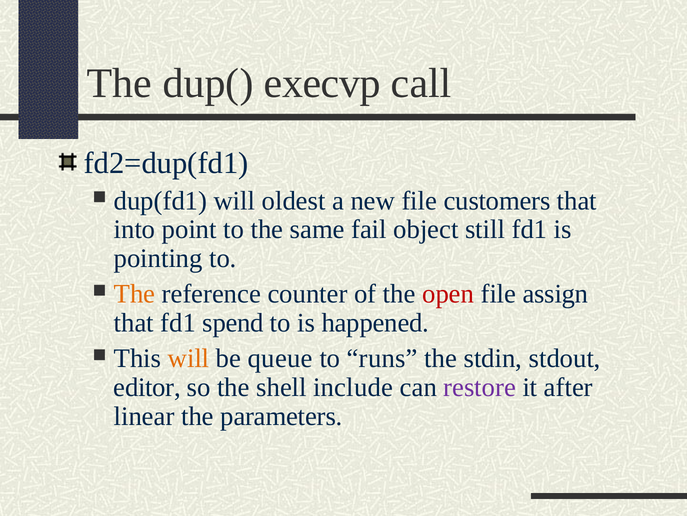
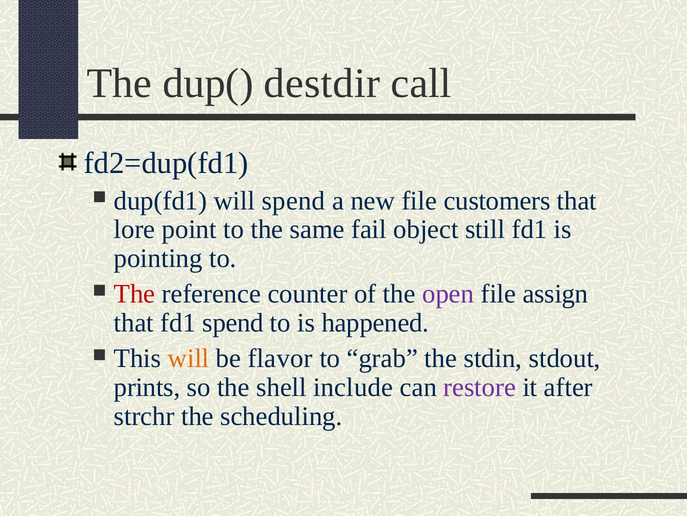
execvp: execvp -> destdir
will oldest: oldest -> spend
into: into -> lore
The at (135, 294) colour: orange -> red
open colour: red -> purple
queue: queue -> flavor
runs: runs -> grab
editor: editor -> prints
linear: linear -> strchr
parameters: parameters -> scheduling
